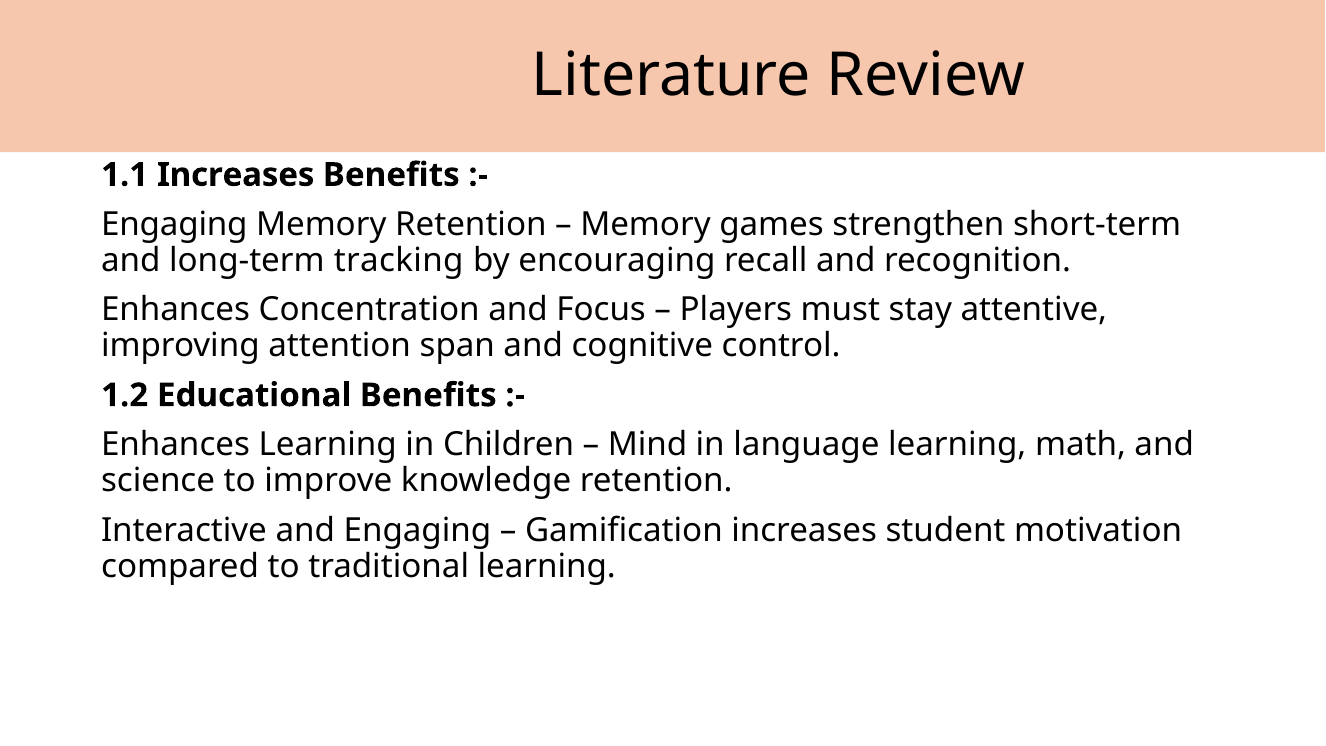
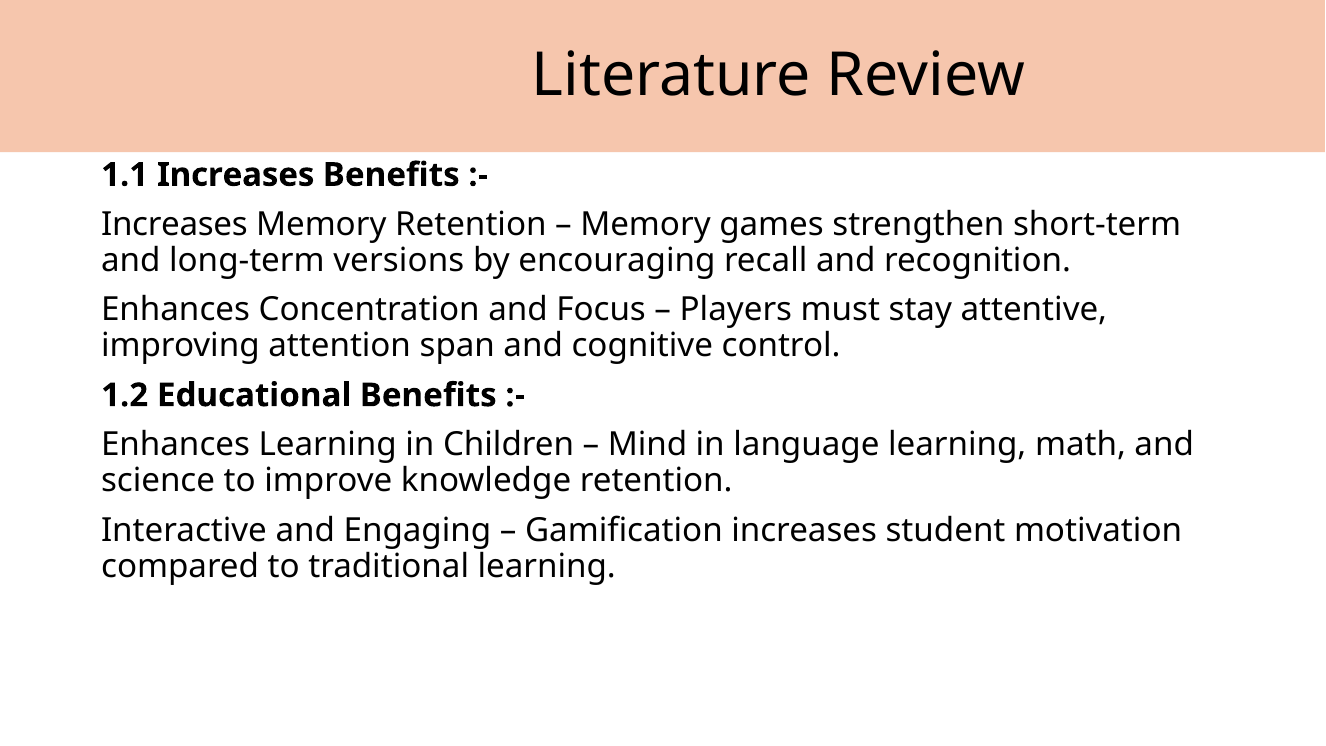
Engaging at (174, 224): Engaging -> Increases
tracking: tracking -> versions
